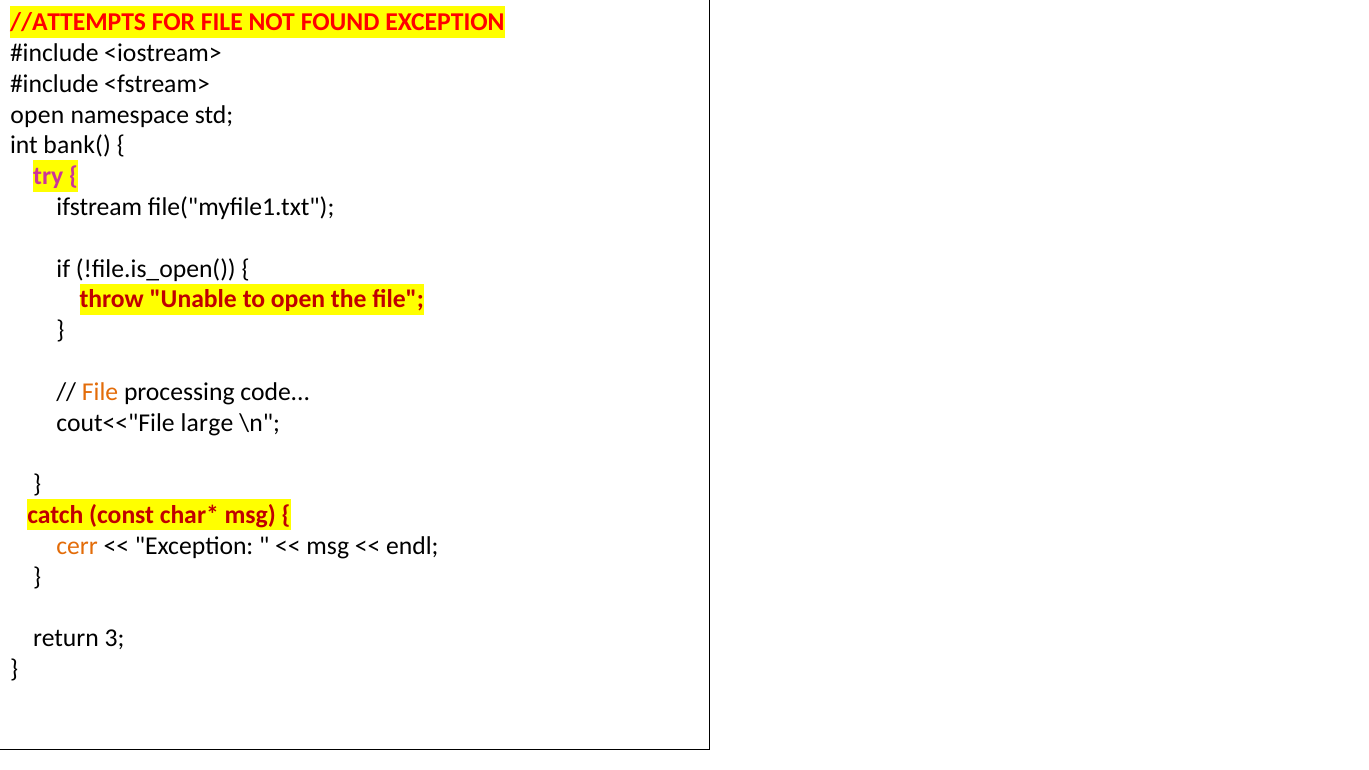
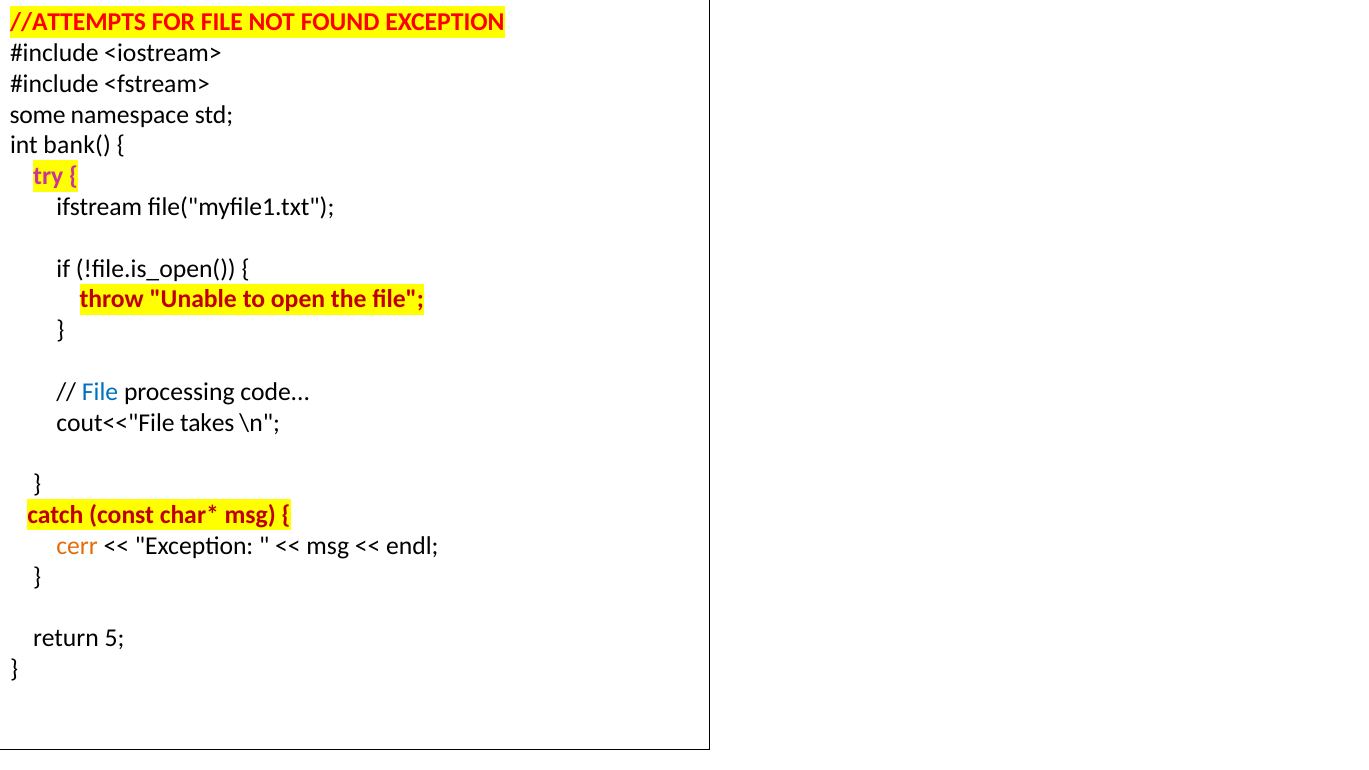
open at (37, 115): open -> some
File at (100, 392) colour: orange -> blue
large: large -> takes
3: 3 -> 5
